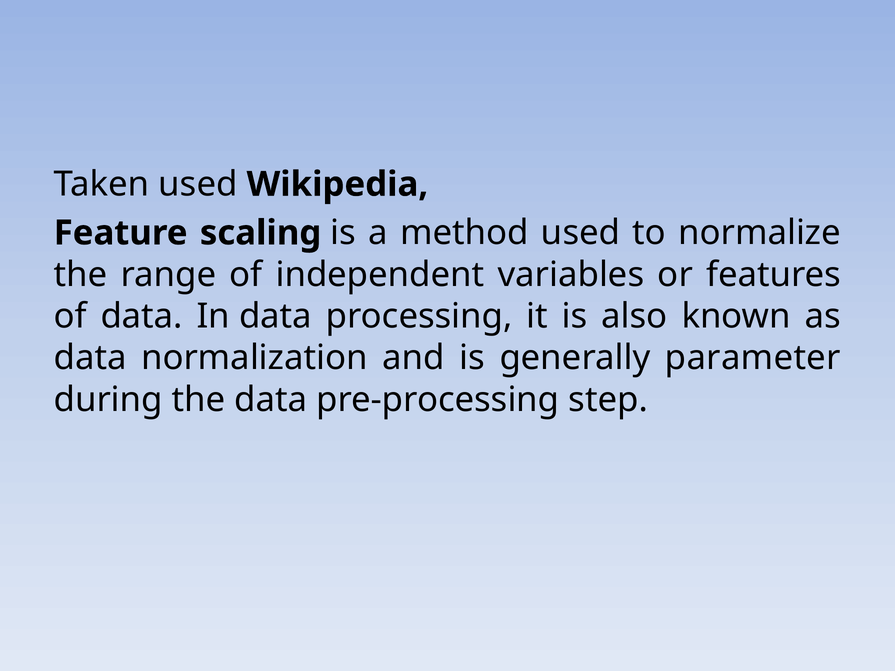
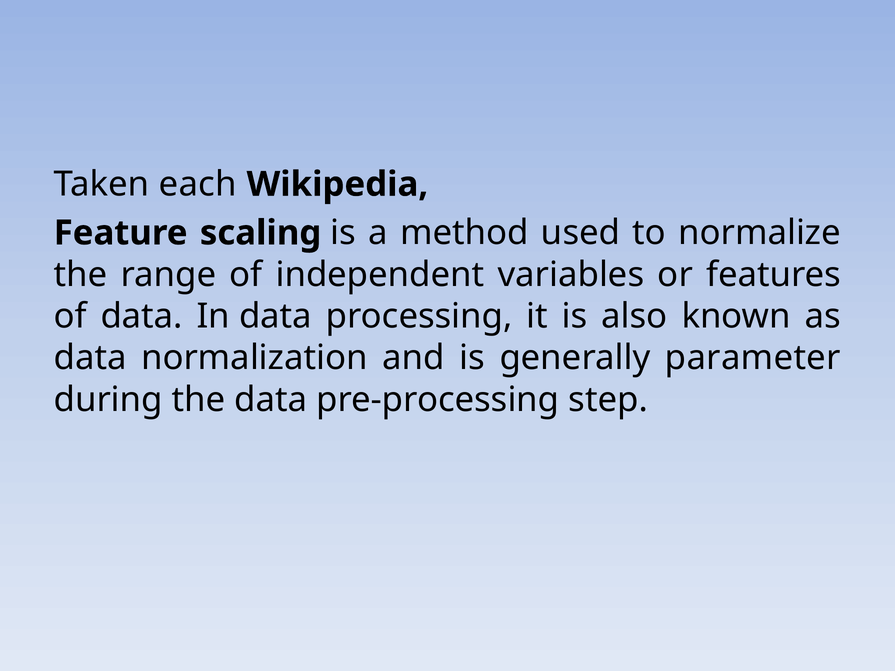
Taken used: used -> each
